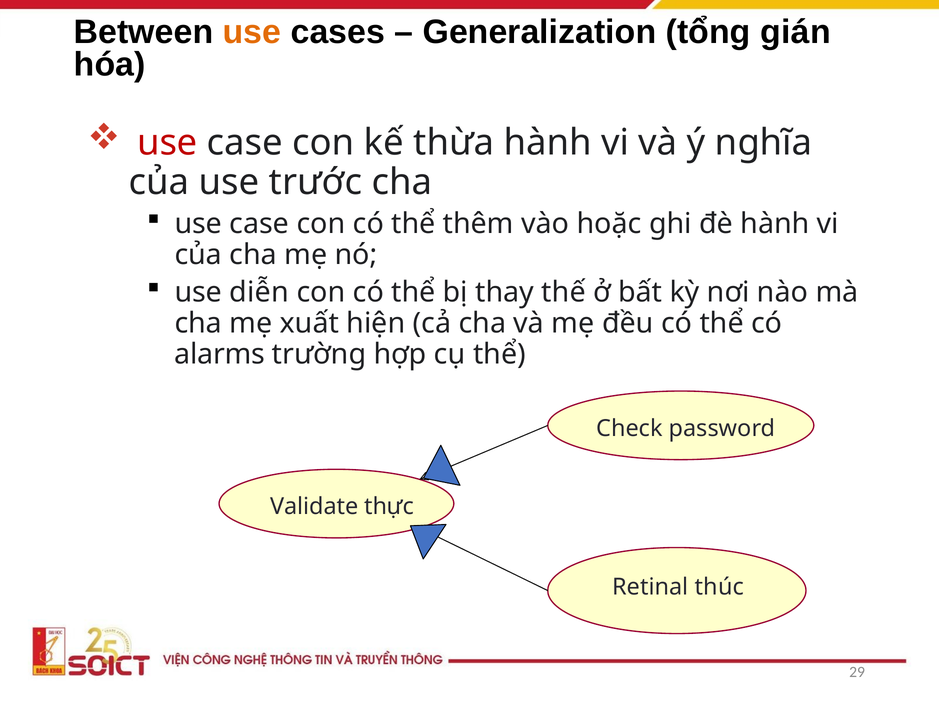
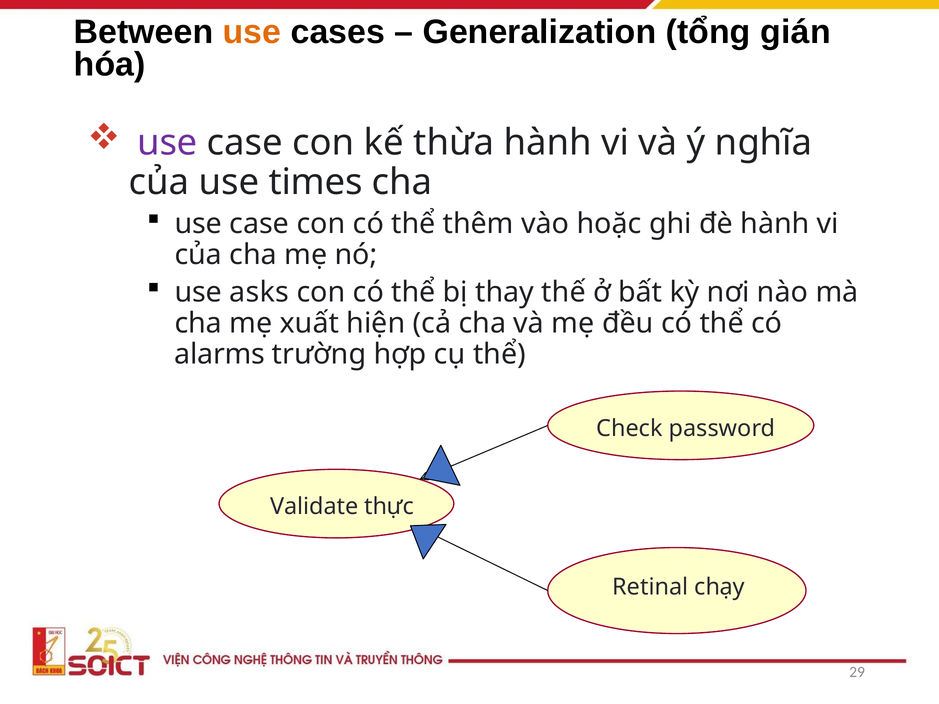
use at (167, 143) colour: red -> purple
trước: trước -> times
diễn: diễn -> asks
thúc: thúc -> chạy
